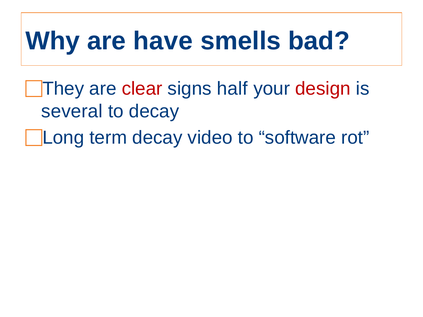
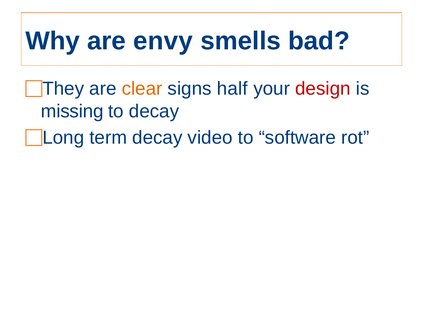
have: have -> envy
clear colour: red -> orange
several: several -> missing
